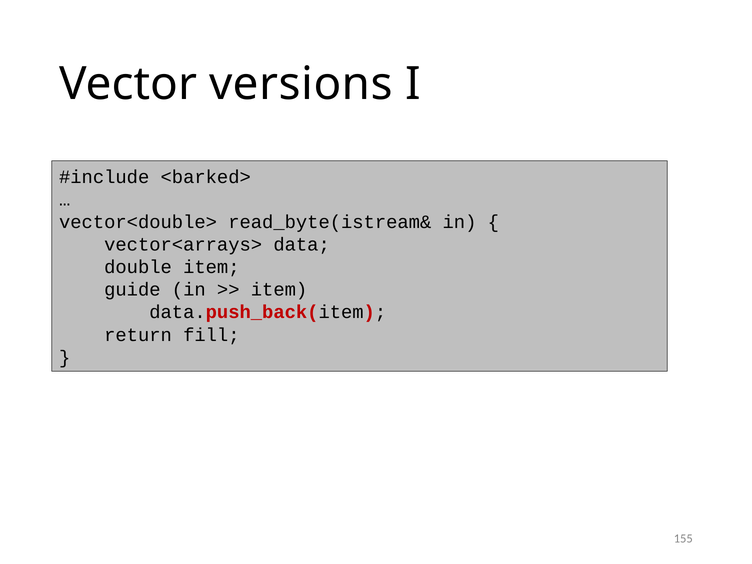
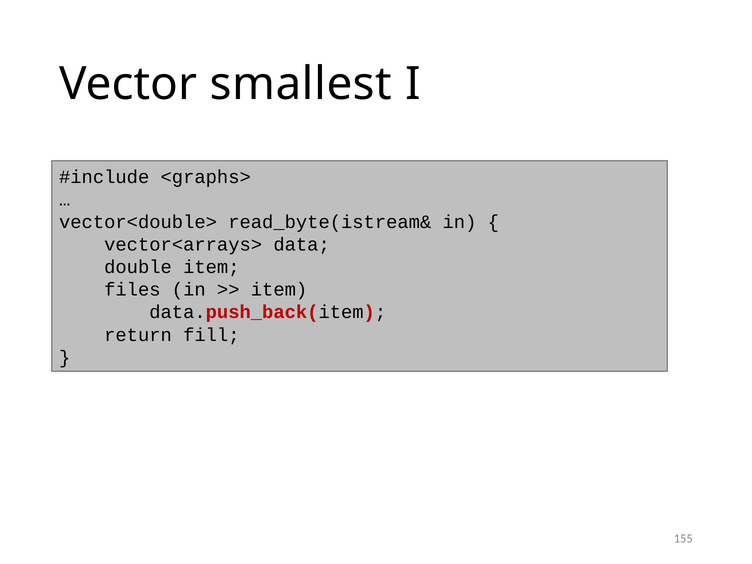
versions: versions -> smallest
<barked>: <barked> -> <graphs>
guide: guide -> files
